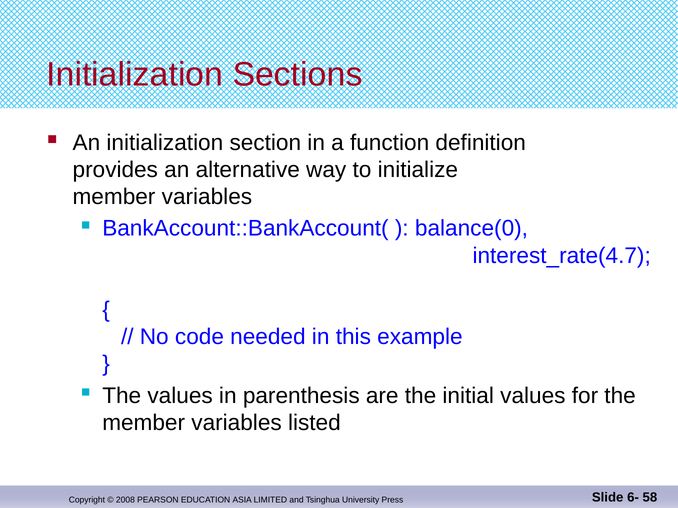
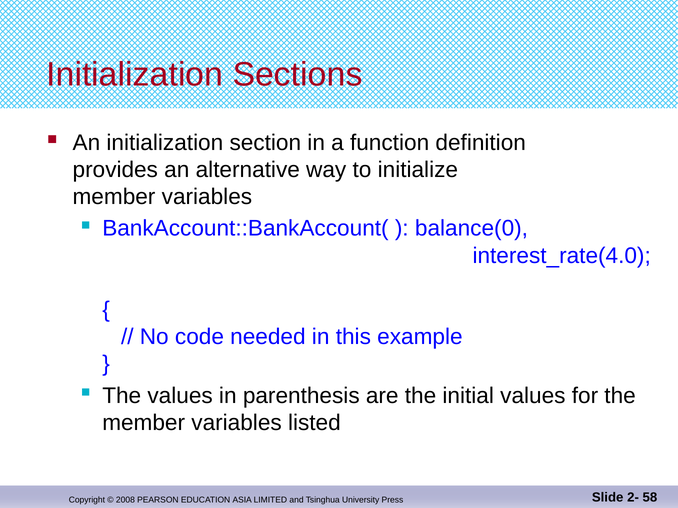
interest_rate(4.7: interest_rate(4.7 -> interest_rate(4.0
6-: 6- -> 2-
